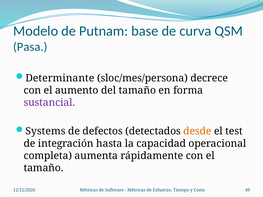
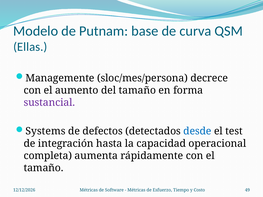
Pasa: Pasa -> Ellas
Determinante: Determinante -> Managemente
desde colour: orange -> blue
